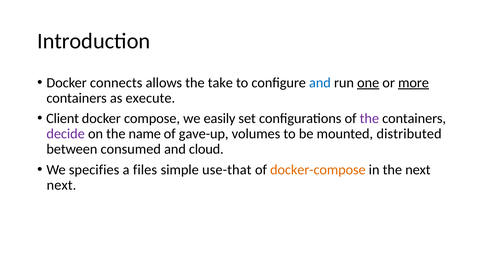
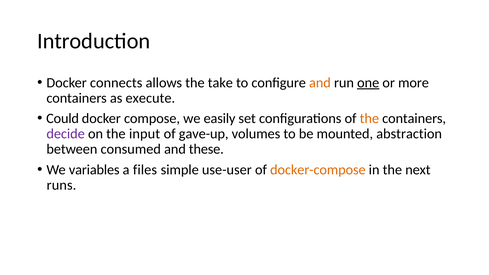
and at (320, 83) colour: blue -> orange
more underline: present -> none
Client: Client -> Could
the at (369, 118) colour: purple -> orange
name: name -> input
distributed: distributed -> abstraction
cloud: cloud -> these
specifies: specifies -> variables
use-that: use-that -> use-user
next at (61, 185): next -> runs
